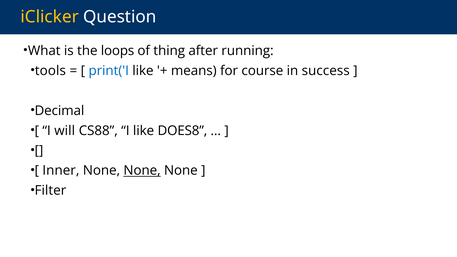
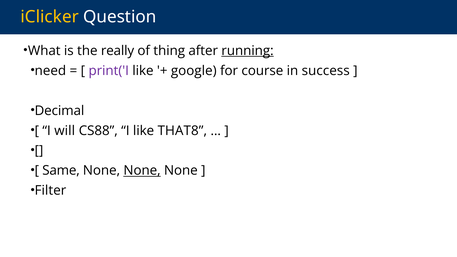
loops: loops -> really
running underline: none -> present
tools: tools -> need
print('I colour: blue -> purple
means: means -> google
DOES8: DOES8 -> THAT8
Inner: Inner -> Same
